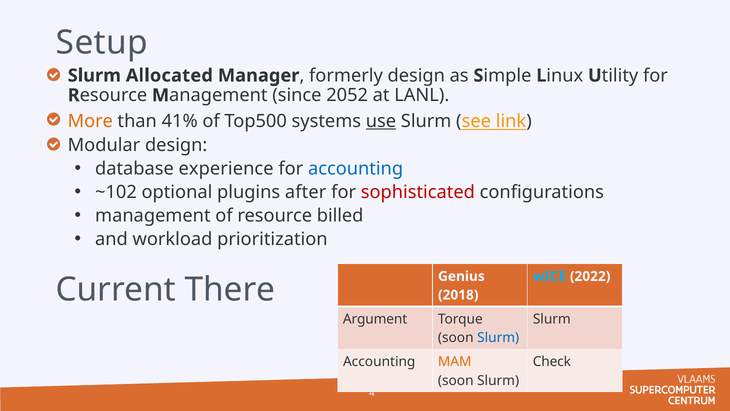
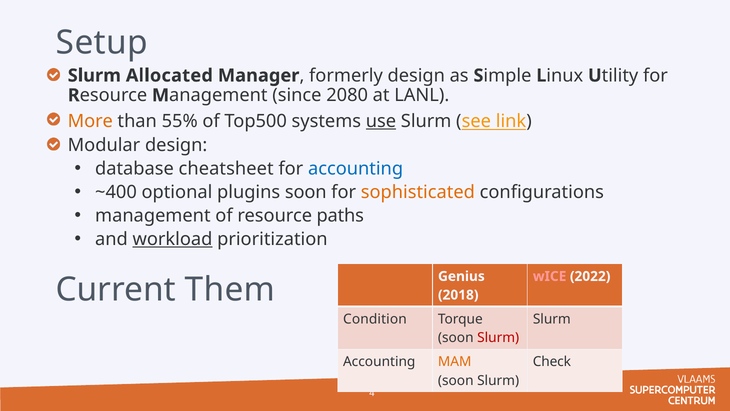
2052: 2052 -> 2080
41%: 41% -> 55%
experience: experience -> cheatsheet
~102: ~102 -> ~400
plugins after: after -> soon
sophisticated colour: red -> orange
billed: billed -> paths
workload underline: none -> present
wICE colour: light blue -> pink
There: There -> Them
Argument: Argument -> Condition
Slurm at (498, 337) colour: blue -> red
